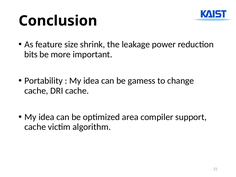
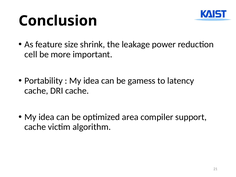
bits: bits -> cell
change: change -> latency
